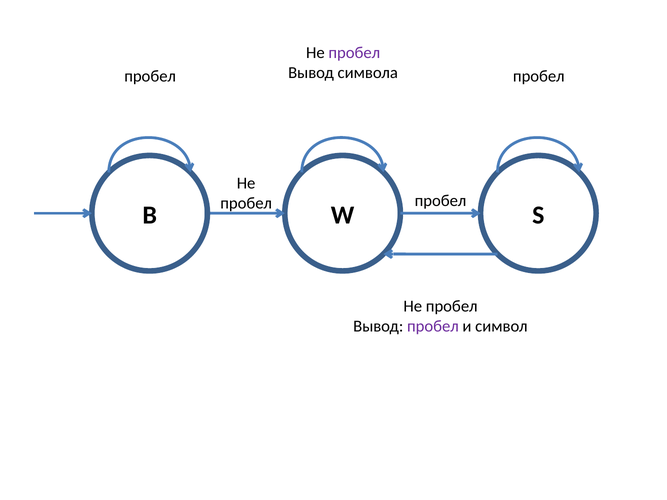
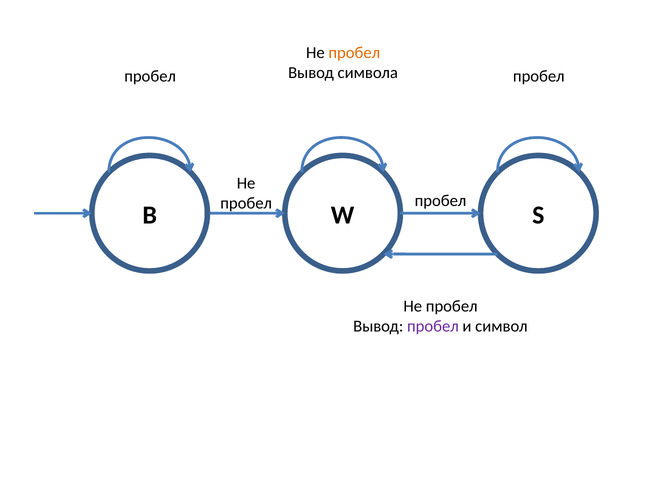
пробел at (354, 53) colour: purple -> orange
